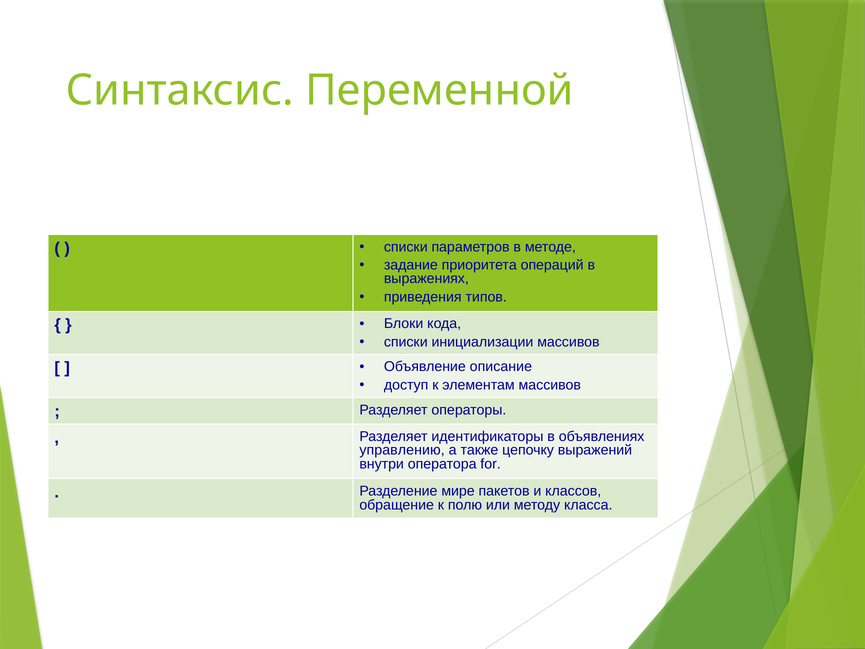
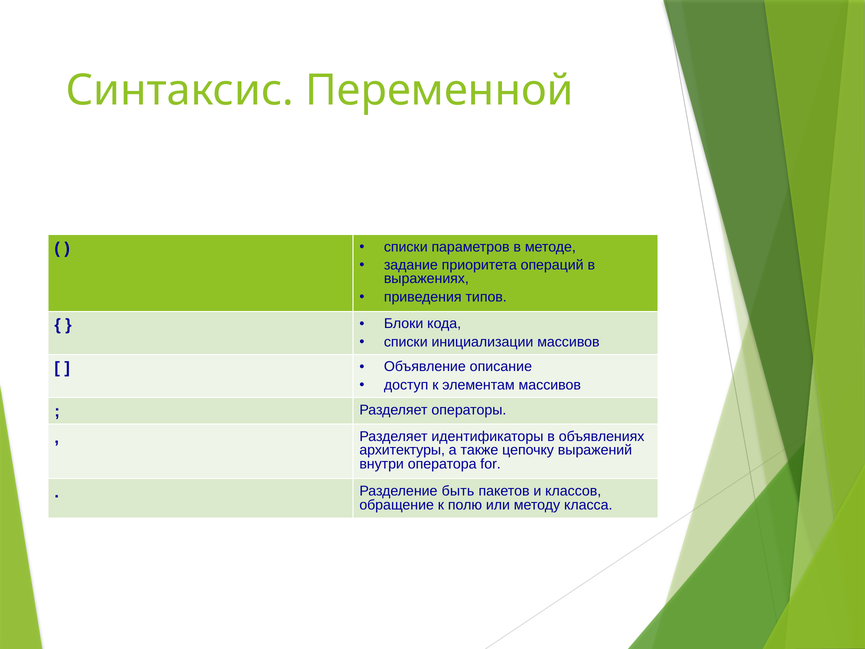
управлению: управлению -> архитектуры
мире: мире -> быть
